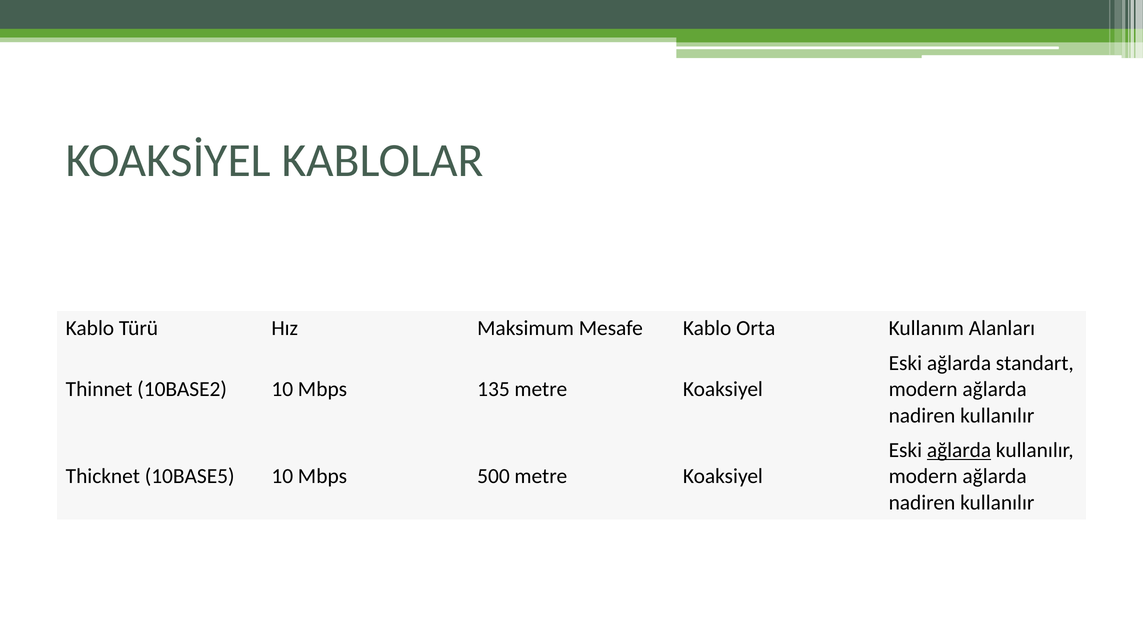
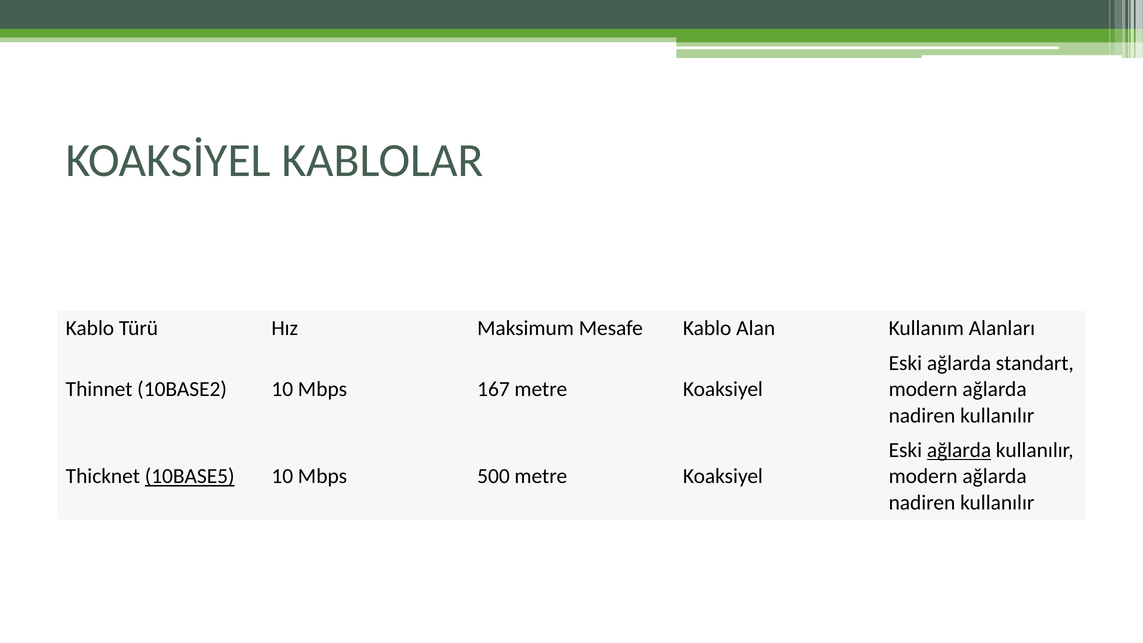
Orta: Orta -> Alan
135: 135 -> 167
10BASE5 underline: none -> present
